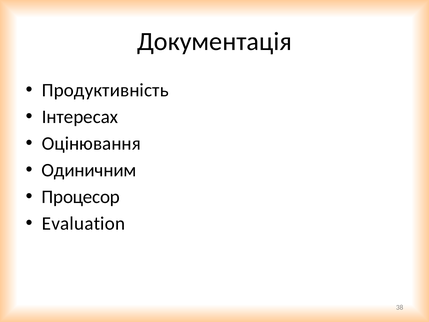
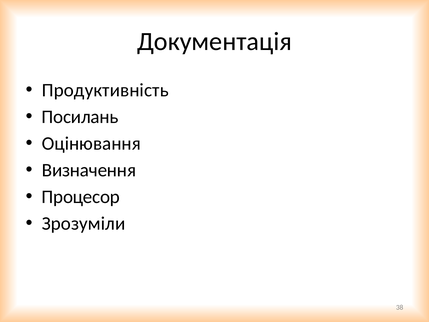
Інтересах: Інтересах -> Посилань
Одиничним: Одиничним -> Визначення
Evaluation: Evaluation -> Зрозуміли
